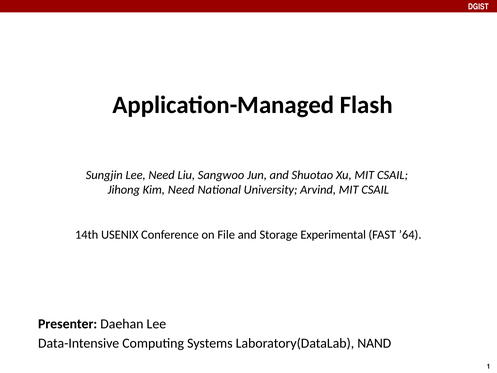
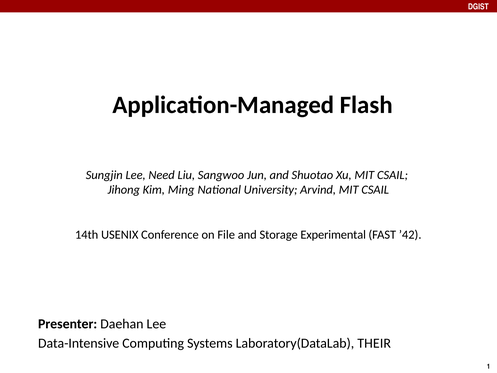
Kim Need: Need -> Ming
’64: ’64 -> ’42
NAND: NAND -> THEIR
